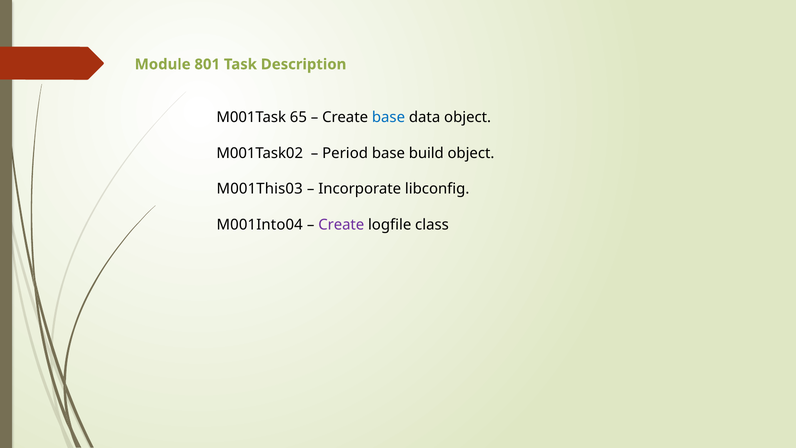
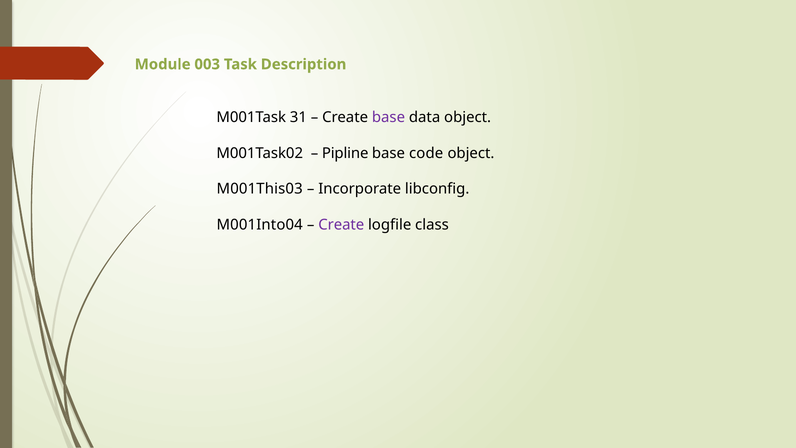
801: 801 -> 003
65: 65 -> 31
base at (388, 117) colour: blue -> purple
Period: Period -> Pipline
build: build -> code
